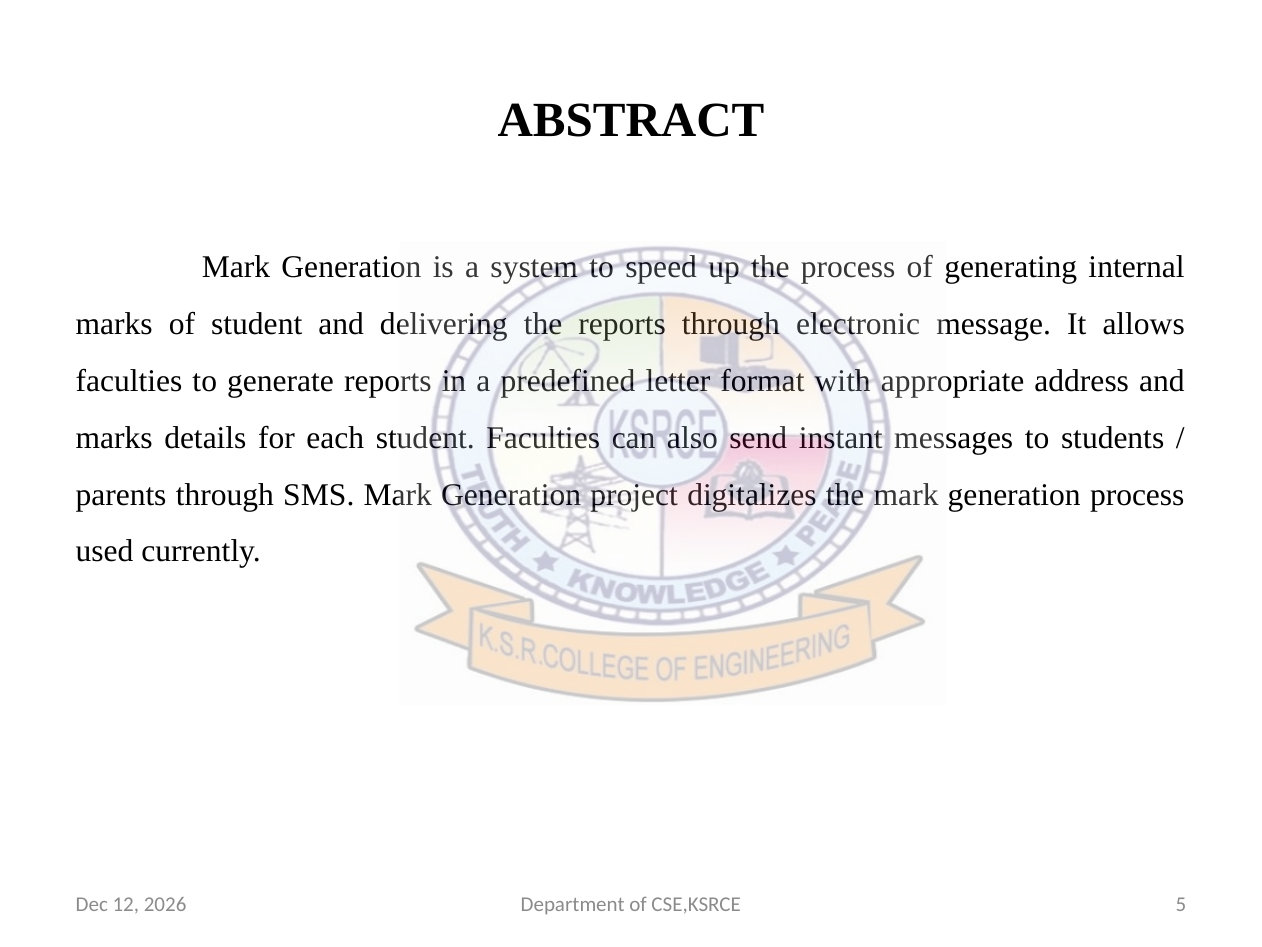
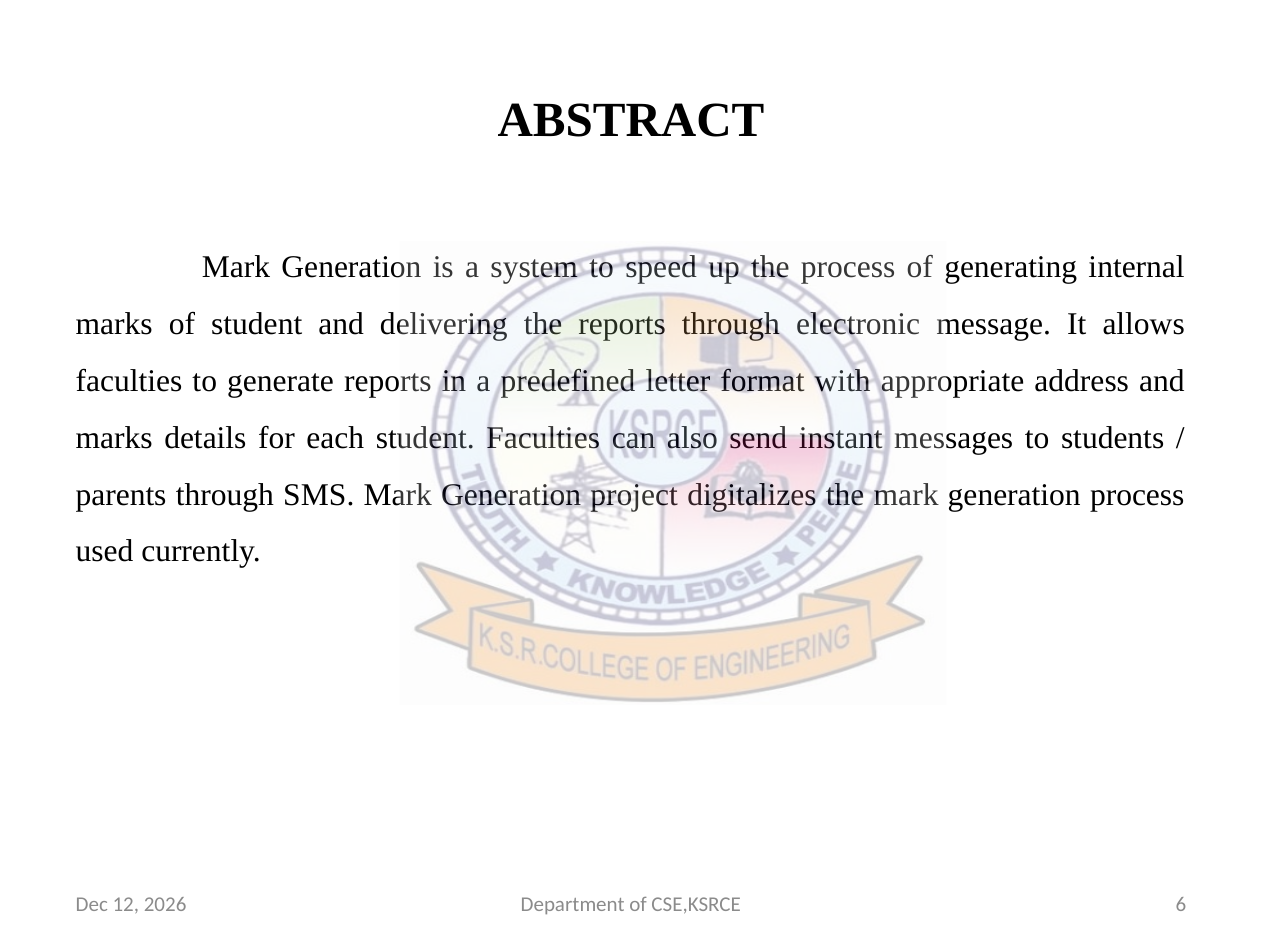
5: 5 -> 6
